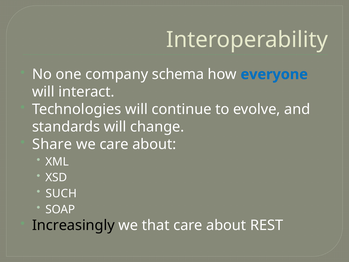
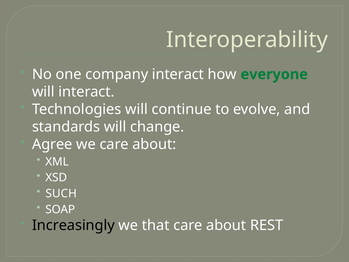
company schema: schema -> interact
everyone colour: blue -> green
Share: Share -> Agree
